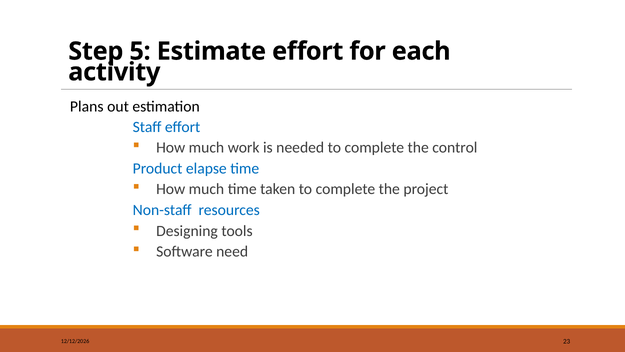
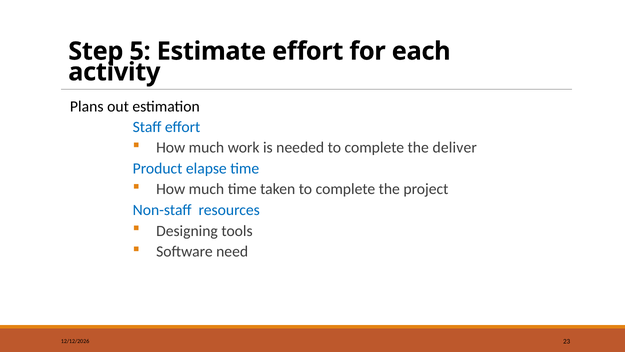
control: control -> deliver
